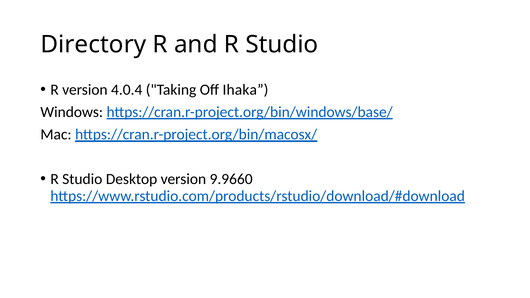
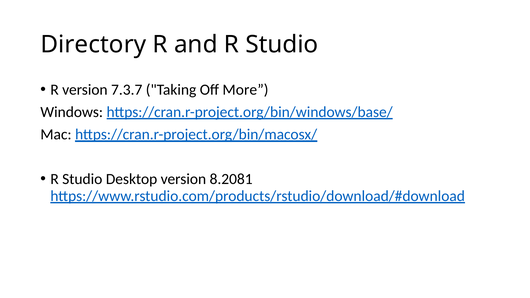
4.0.4: 4.0.4 -> 7.3.7
Ihaka: Ihaka -> More
9.9660: 9.9660 -> 8.2081
